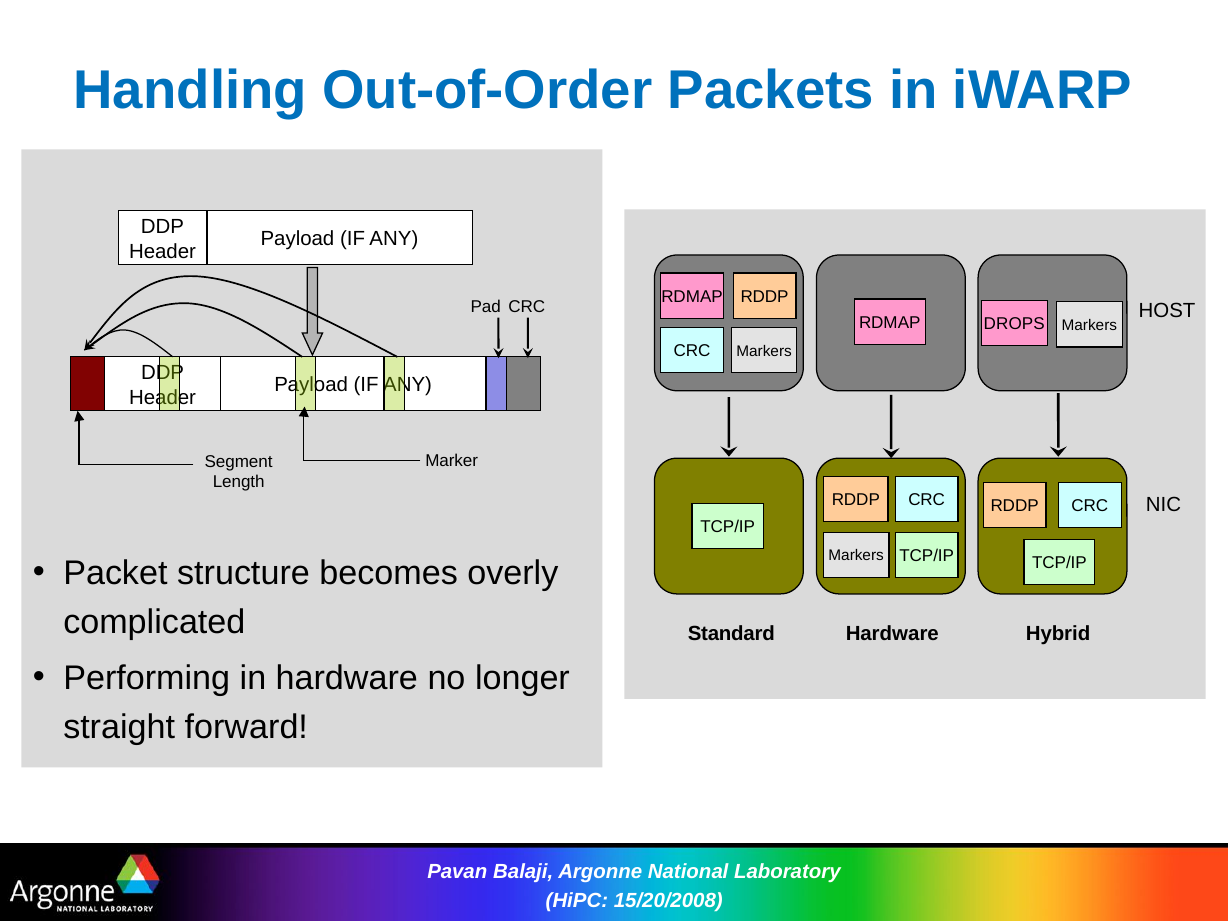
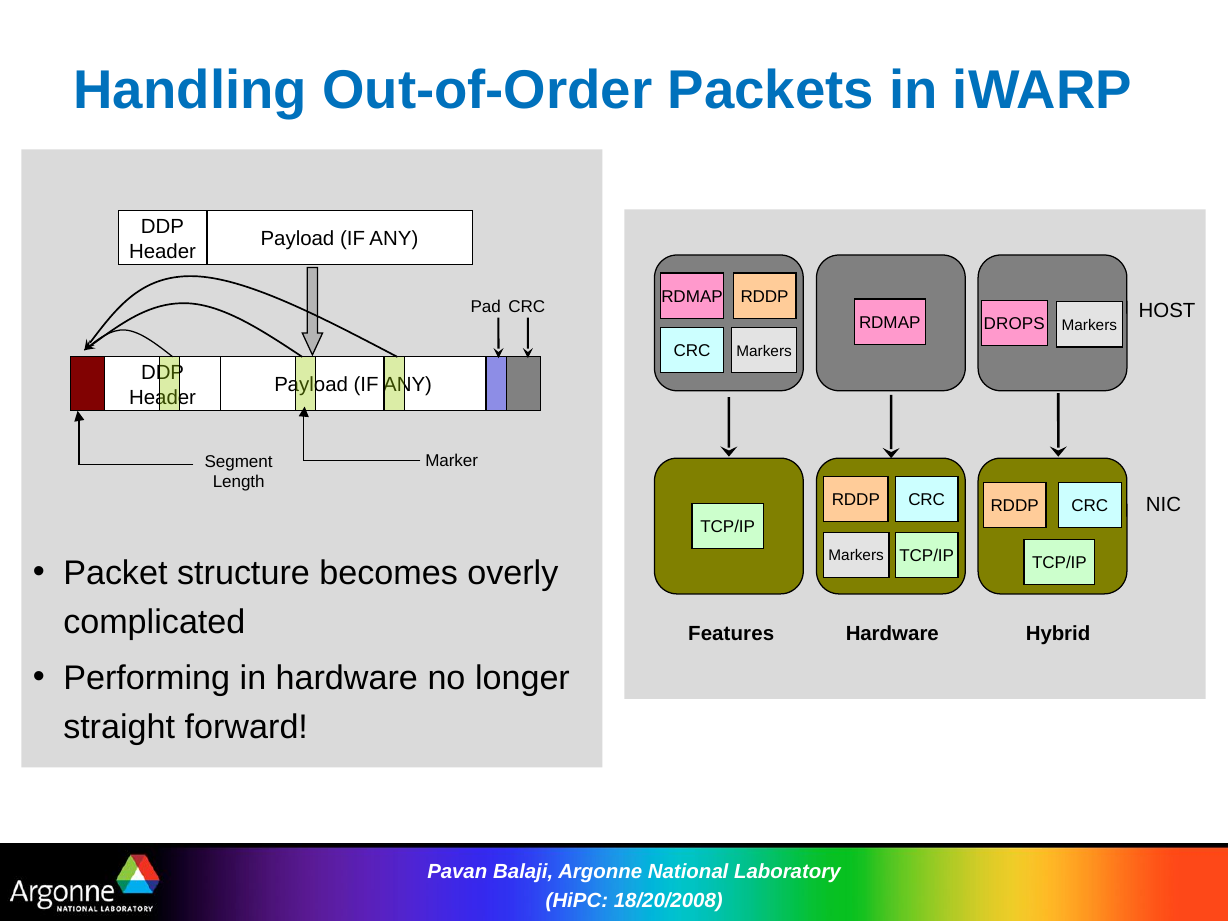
Standard: Standard -> Features
15/20/2008: 15/20/2008 -> 18/20/2008
